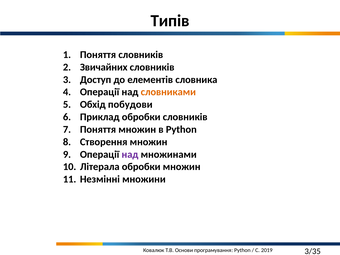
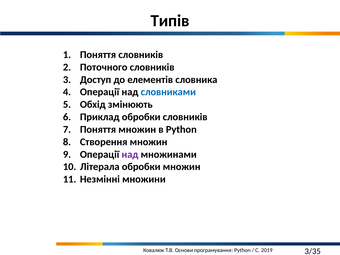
Звичайних: Звичайних -> Поточного
словниками colour: orange -> blue
побудови: побудови -> змінюють
